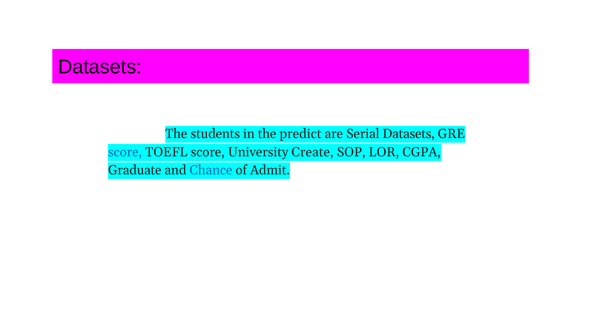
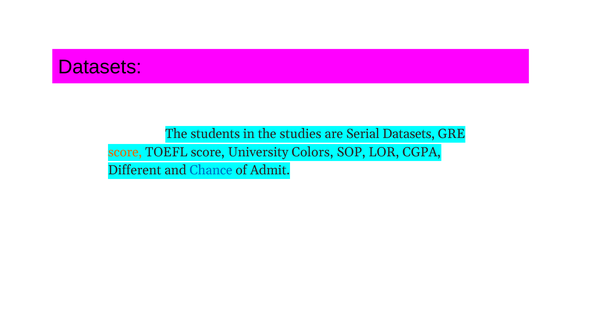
predict: predict -> studies
score at (125, 152) colour: blue -> orange
Create: Create -> Colors
Graduate: Graduate -> Different
